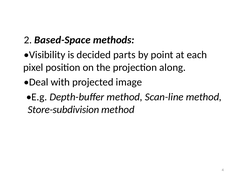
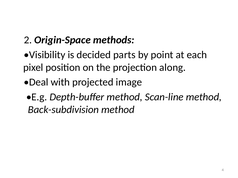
Based-Space: Based-Space -> Origin-Space
Store-subdivision: Store-subdivision -> Back-subdivision
